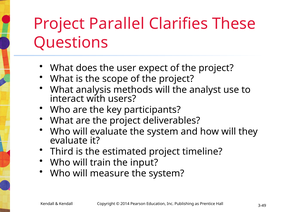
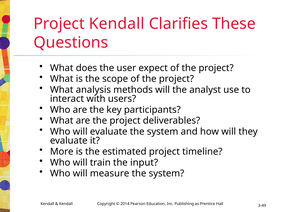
Project Parallel: Parallel -> Kendall
Third: Third -> More
